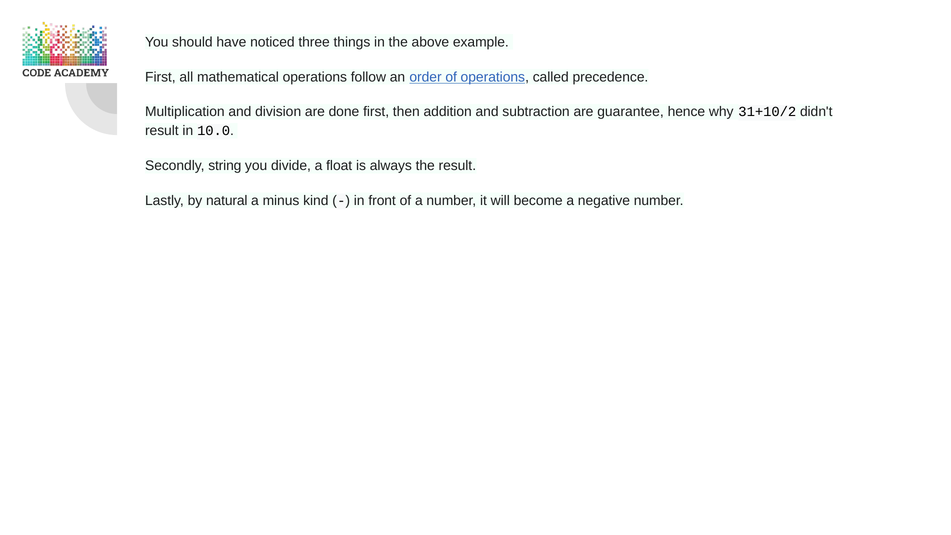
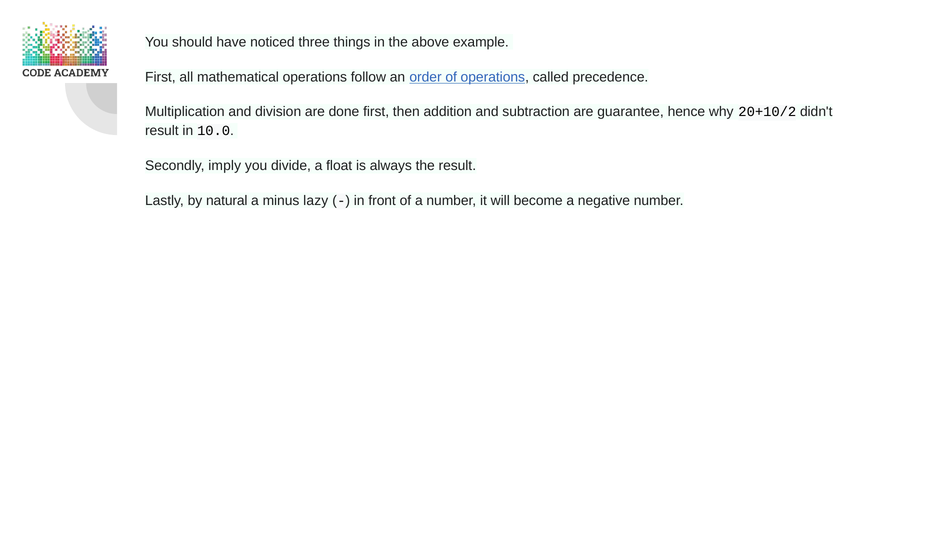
31+10/2: 31+10/2 -> 20+10/2
string: string -> imply
kind: kind -> lazy
